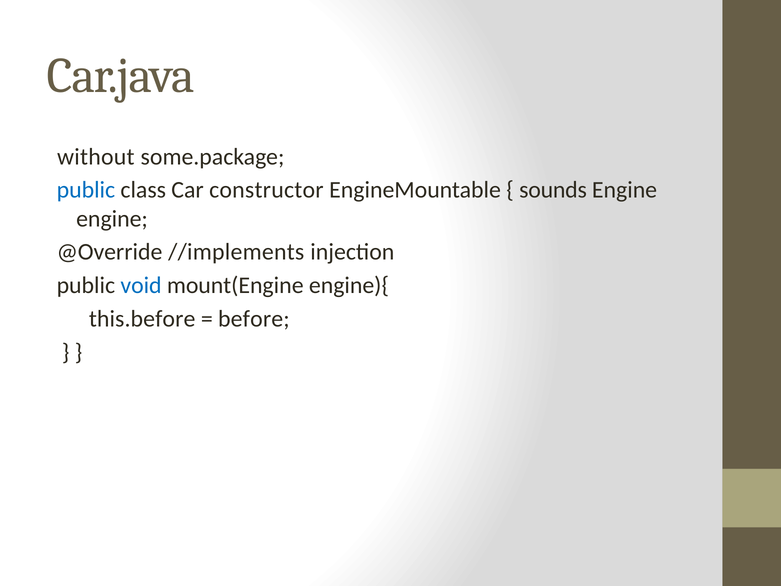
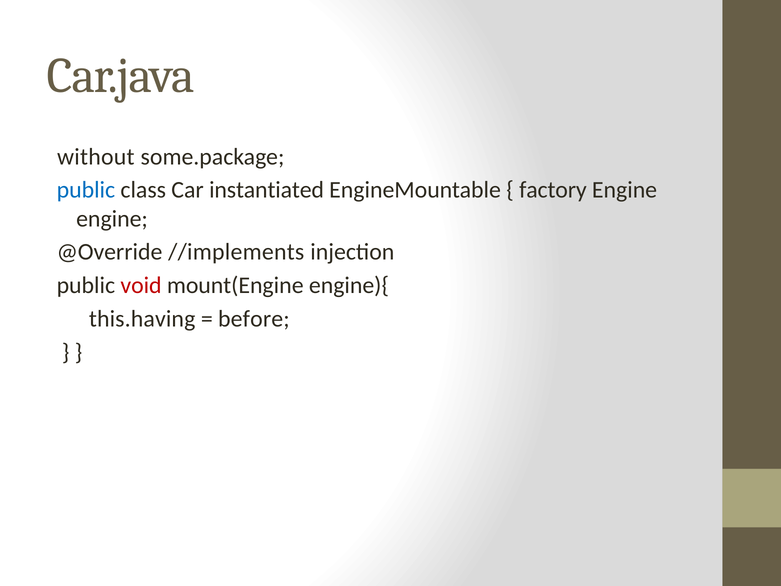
constructor: constructor -> instantiated
sounds: sounds -> factory
void colour: blue -> red
this.before: this.before -> this.having
